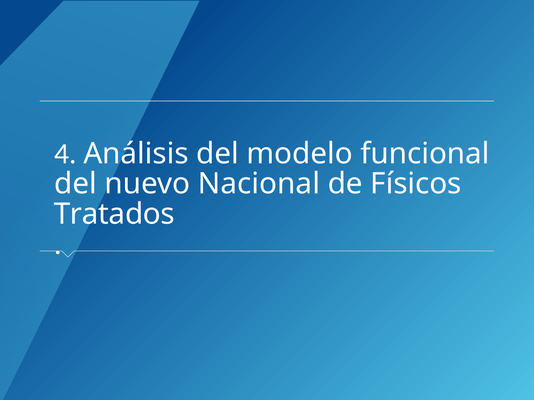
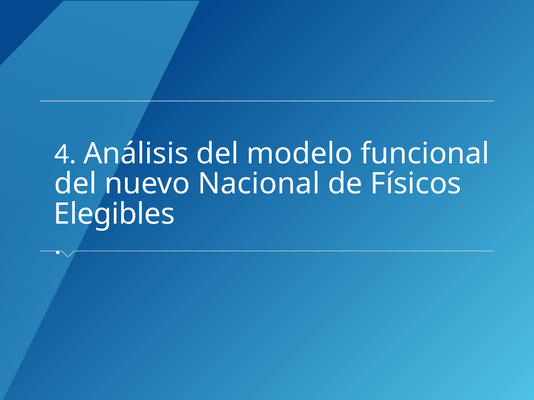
Tratados: Tratados -> Elegibles
